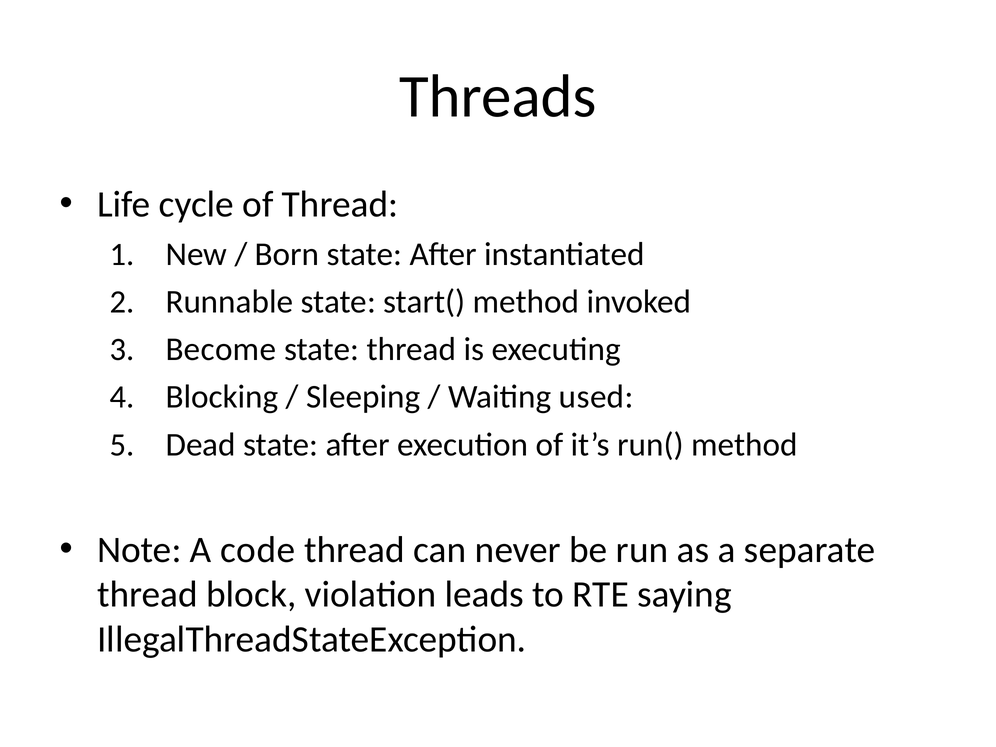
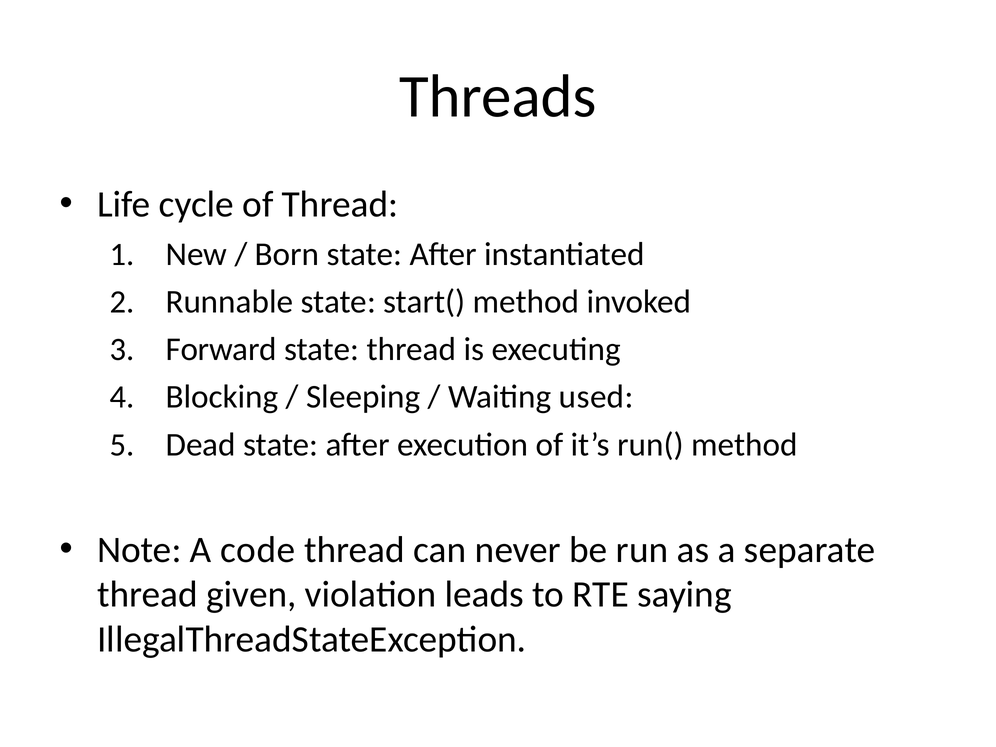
Become: Become -> Forward
block: block -> given
